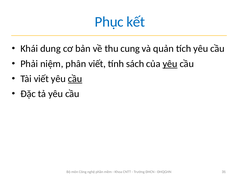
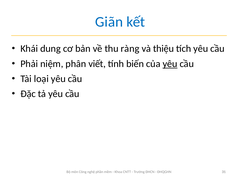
Phục: Phục -> Giãn
cung: cung -> ràng
quản: quản -> thiệu
sách: sách -> biến
Tài viết: viết -> loại
cầu at (75, 79) underline: present -> none
